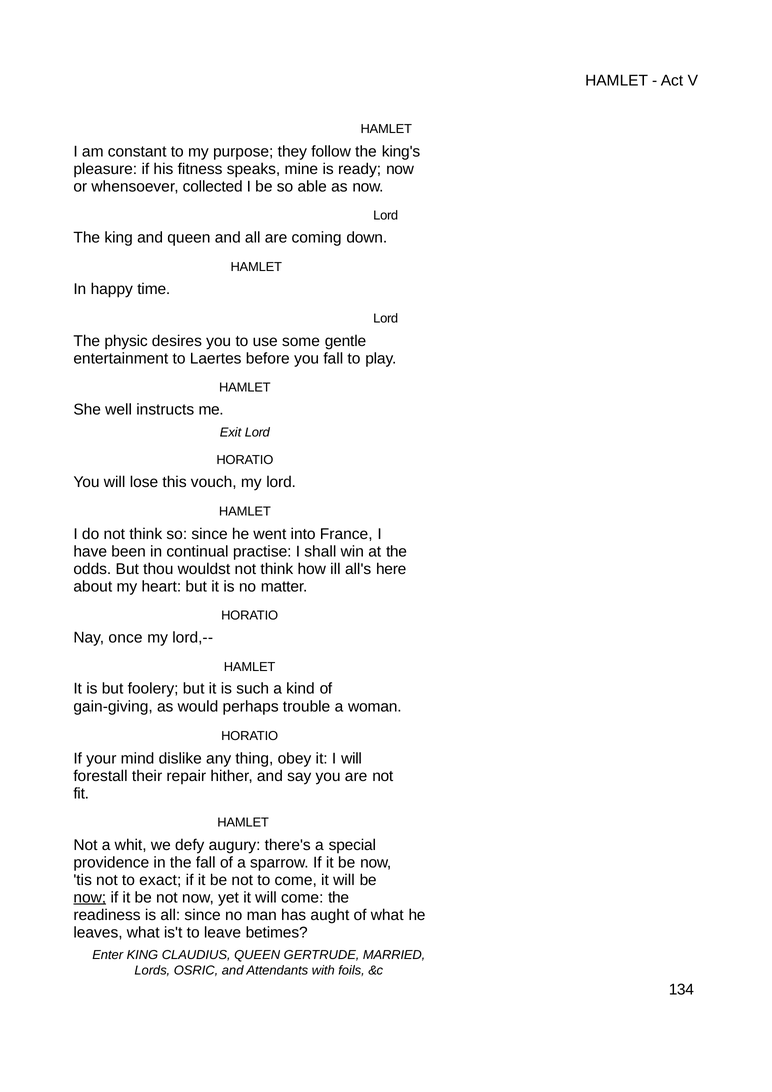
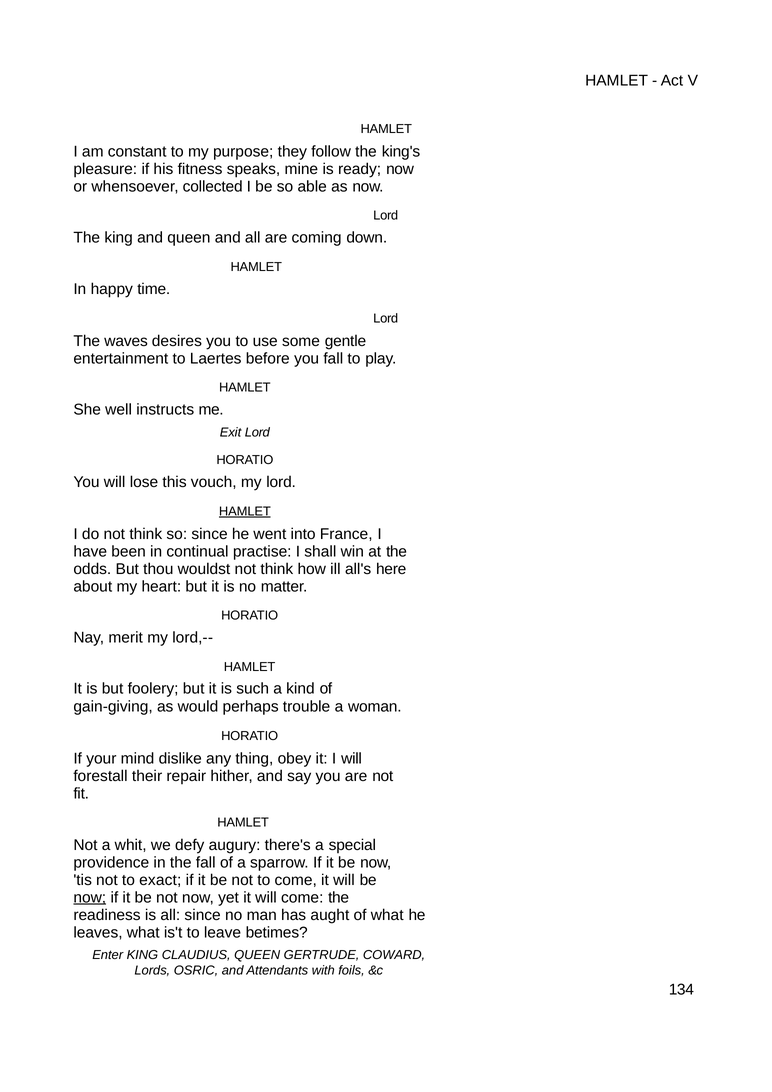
physic: physic -> waves
HAMLET at (245, 511) underline: none -> present
once: once -> merit
MARRIED: MARRIED -> COWARD
